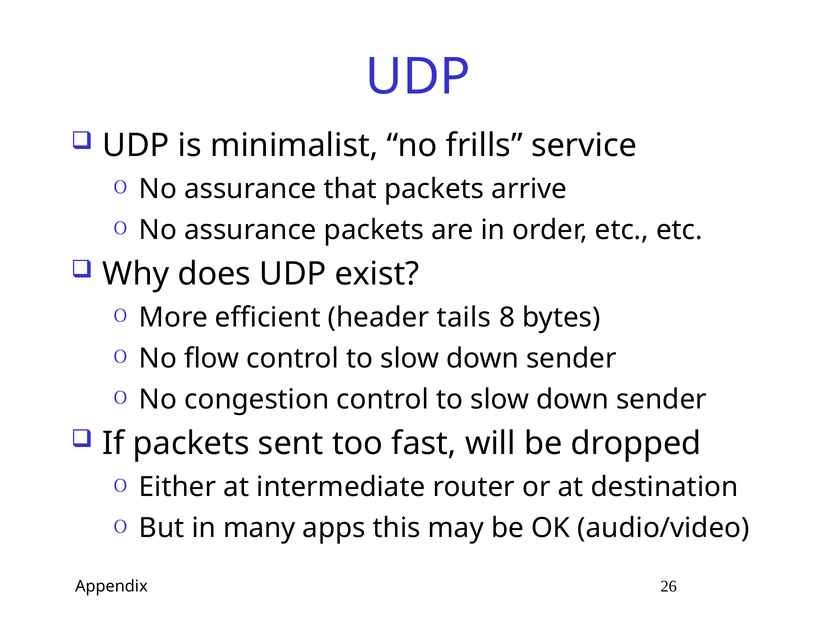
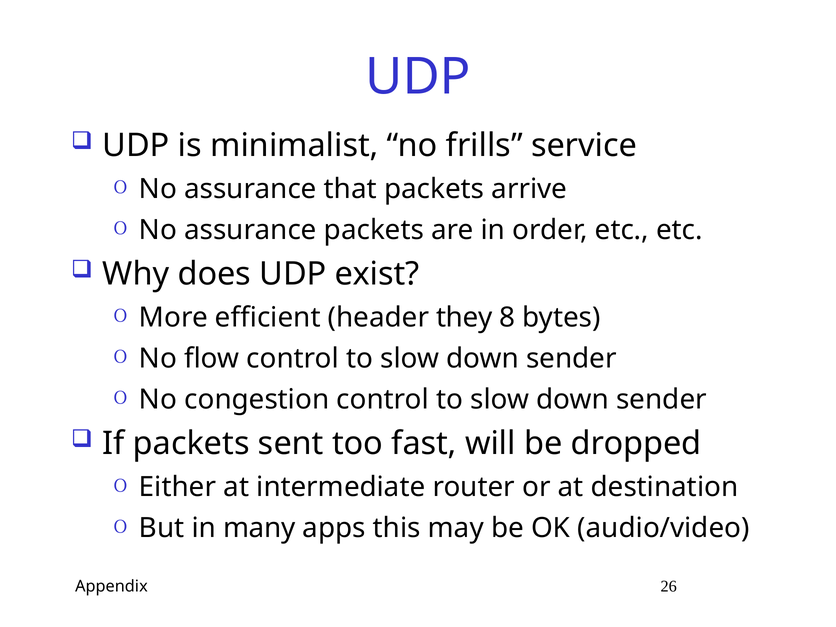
tails: tails -> they
